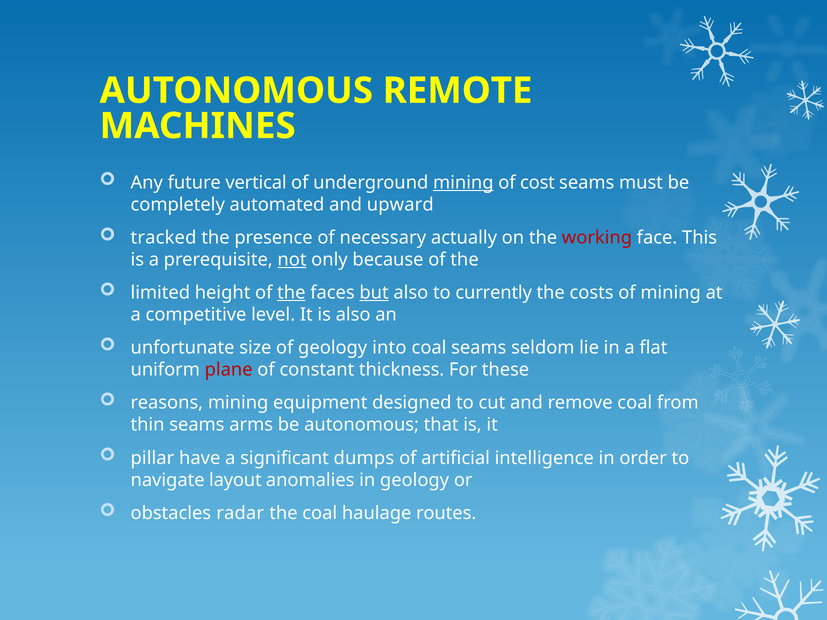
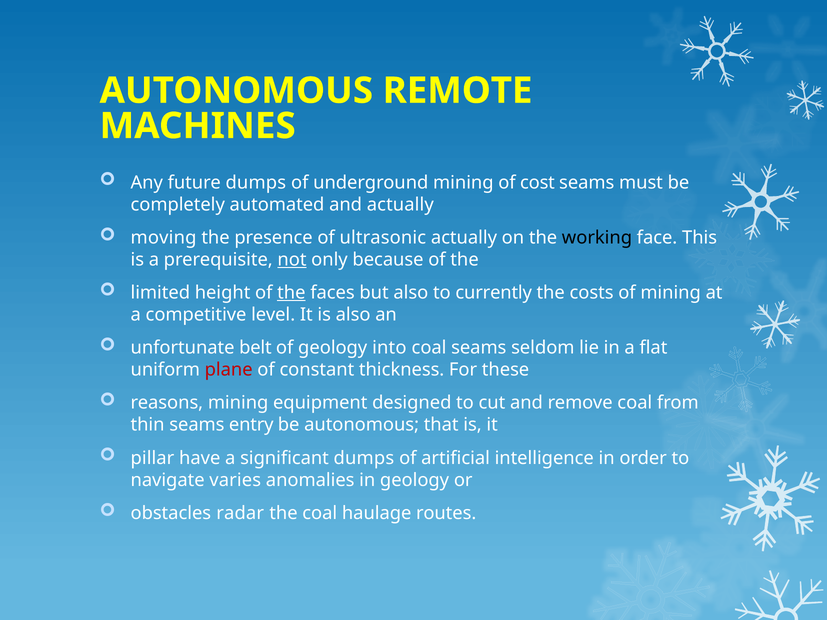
future vertical: vertical -> dumps
mining at (463, 183) underline: present -> none
and upward: upward -> actually
tracked: tracked -> moving
necessary: necessary -> ultrasonic
working colour: red -> black
but underline: present -> none
size: size -> belt
arms: arms -> entry
layout: layout -> varies
